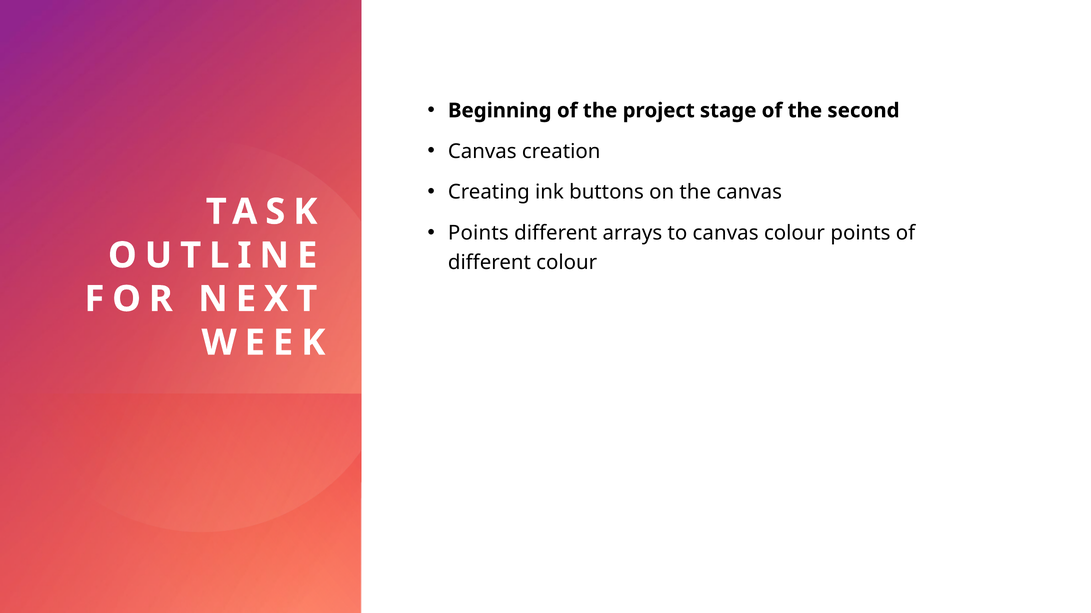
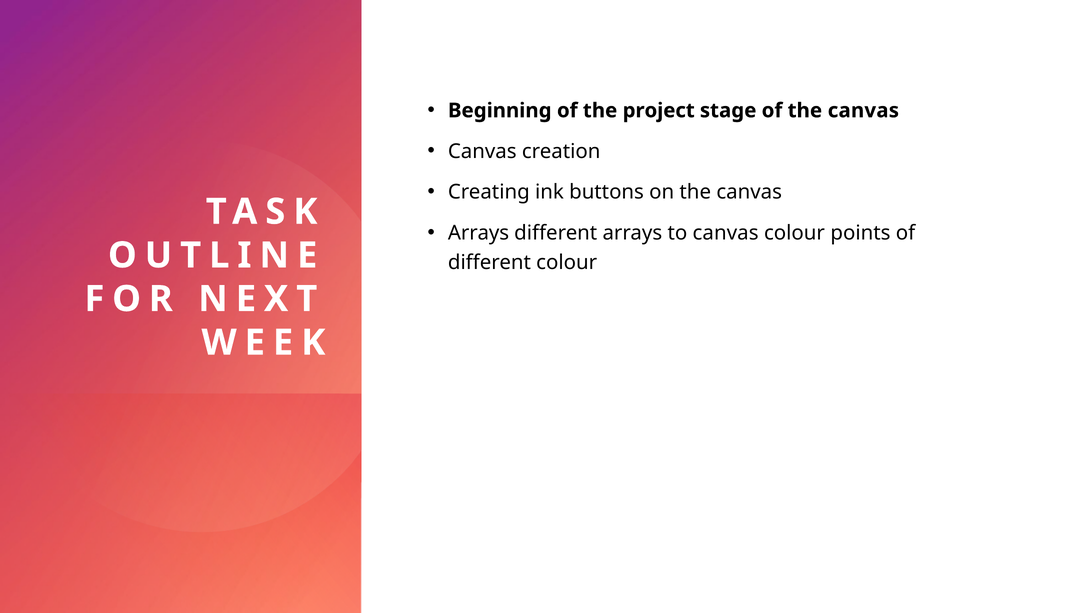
of the second: second -> canvas
Points at (478, 233): Points -> Arrays
